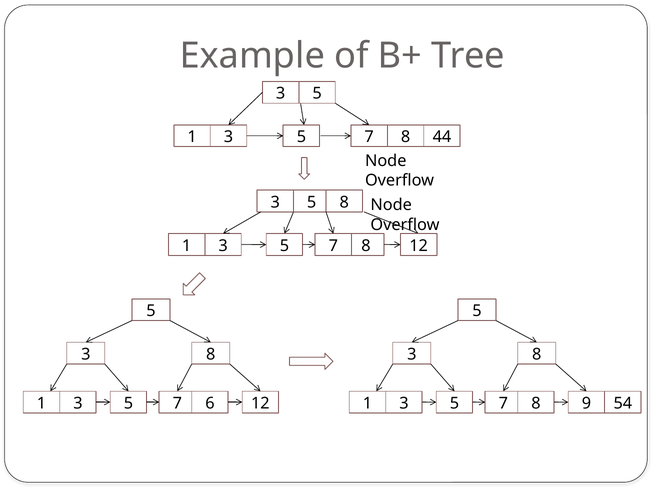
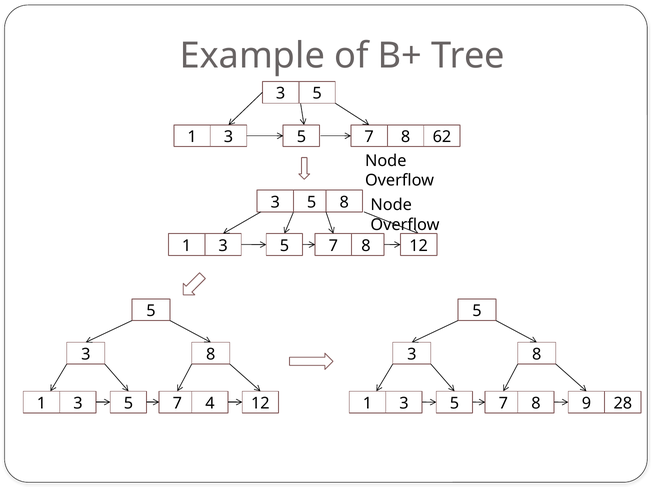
44: 44 -> 62
6: 6 -> 4
54: 54 -> 28
